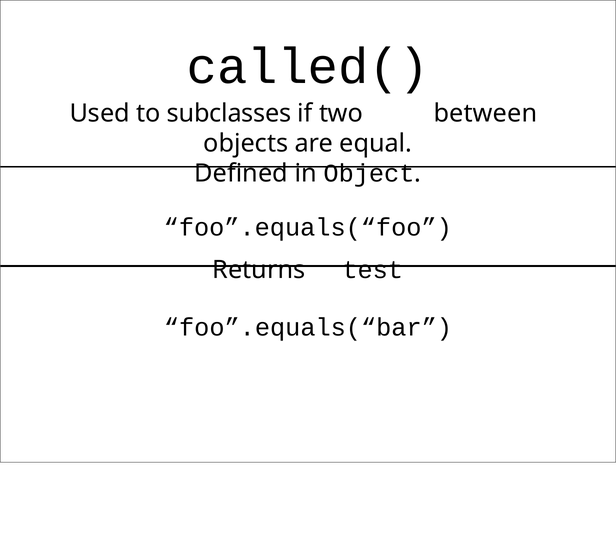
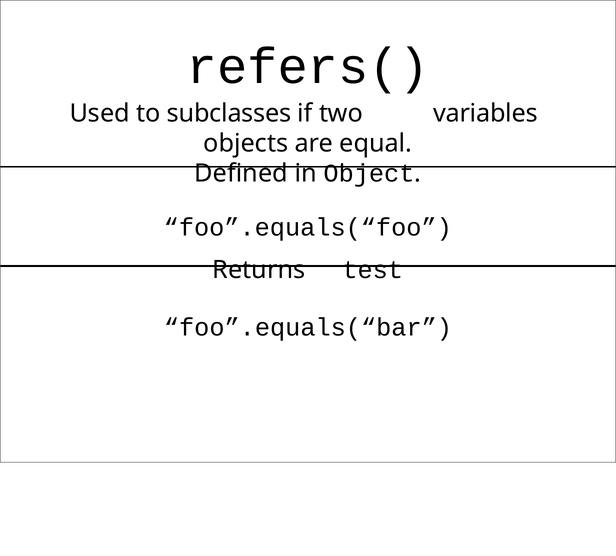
called(: called( -> refers(
between: between -> variables
